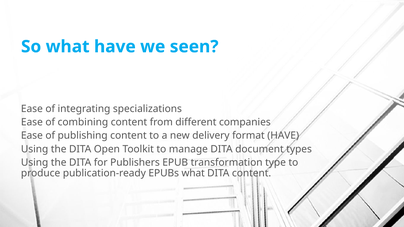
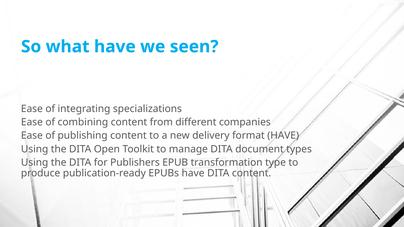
EPUBs what: what -> have
